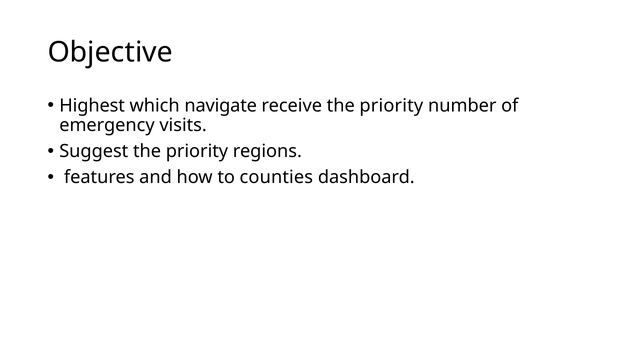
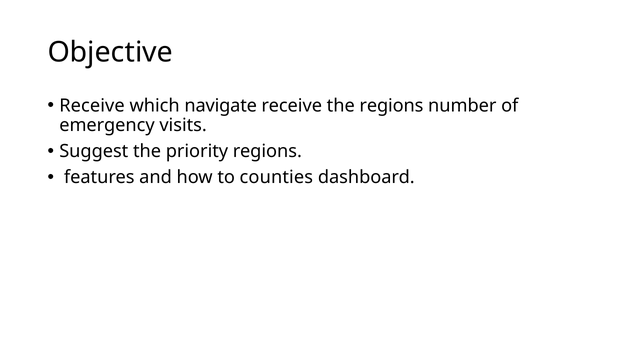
Highest at (92, 106): Highest -> Receive
receive the priority: priority -> regions
